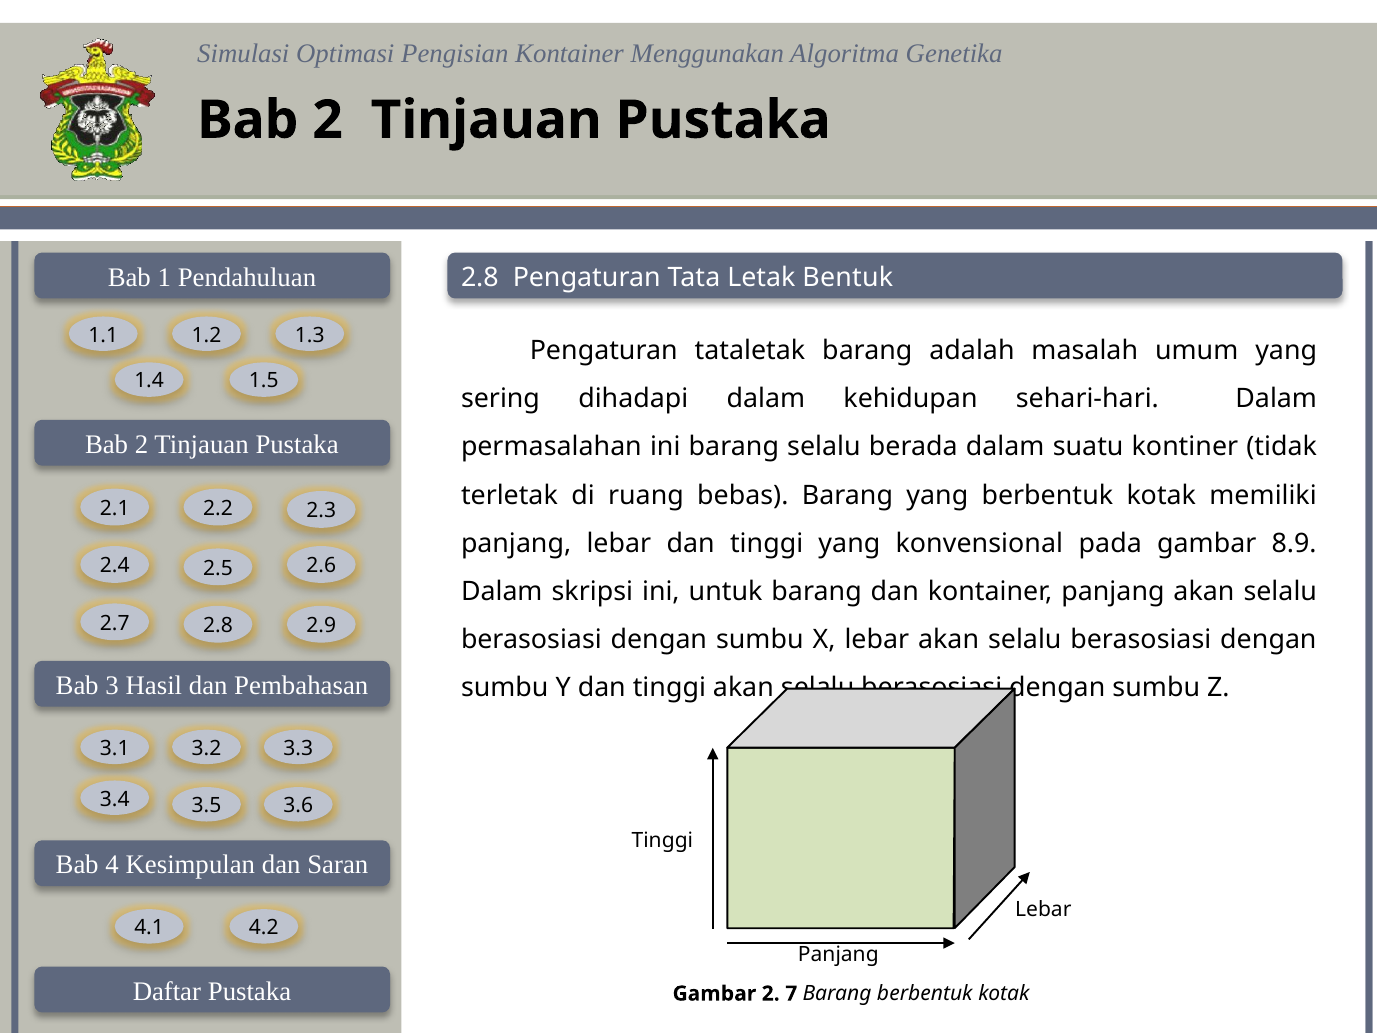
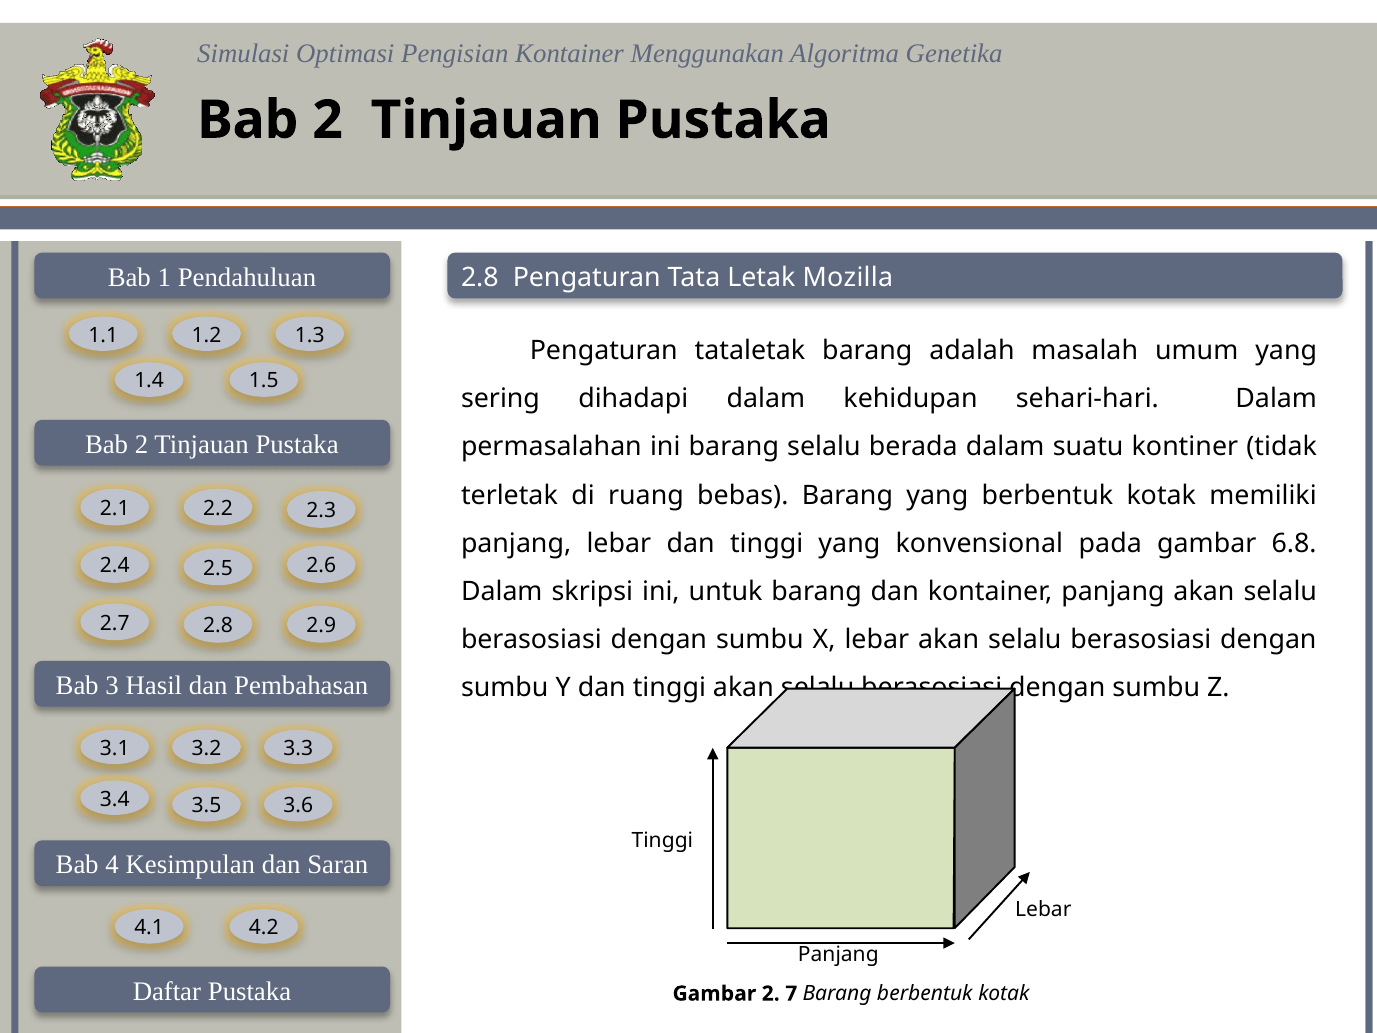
Bentuk: Bentuk -> Mozilla
8.9: 8.9 -> 6.8
